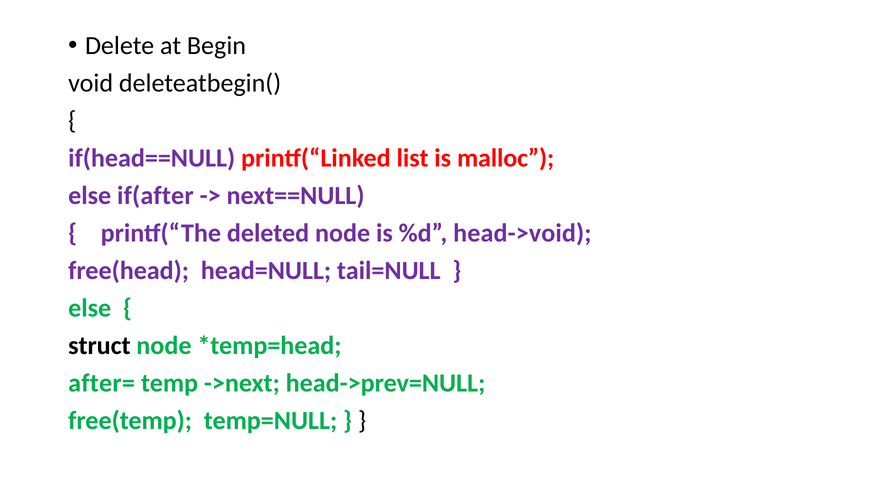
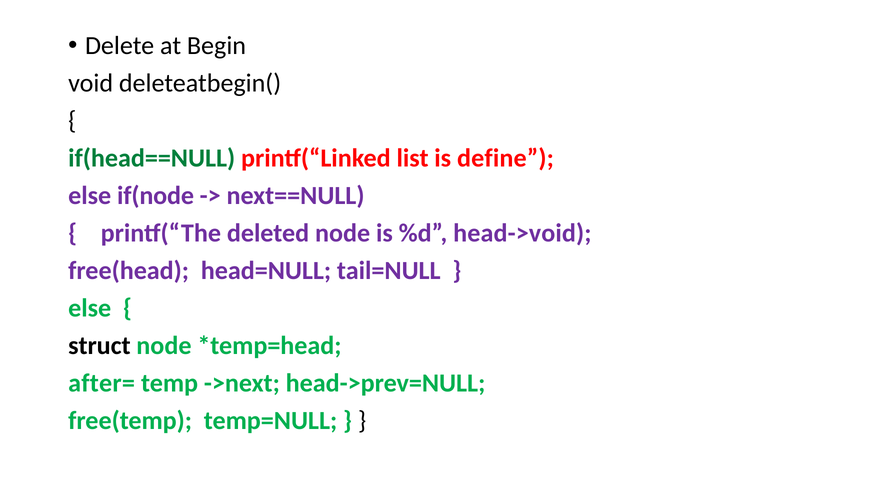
if(head==NULL colour: purple -> green
malloc: malloc -> define
if(after: if(after -> if(node
